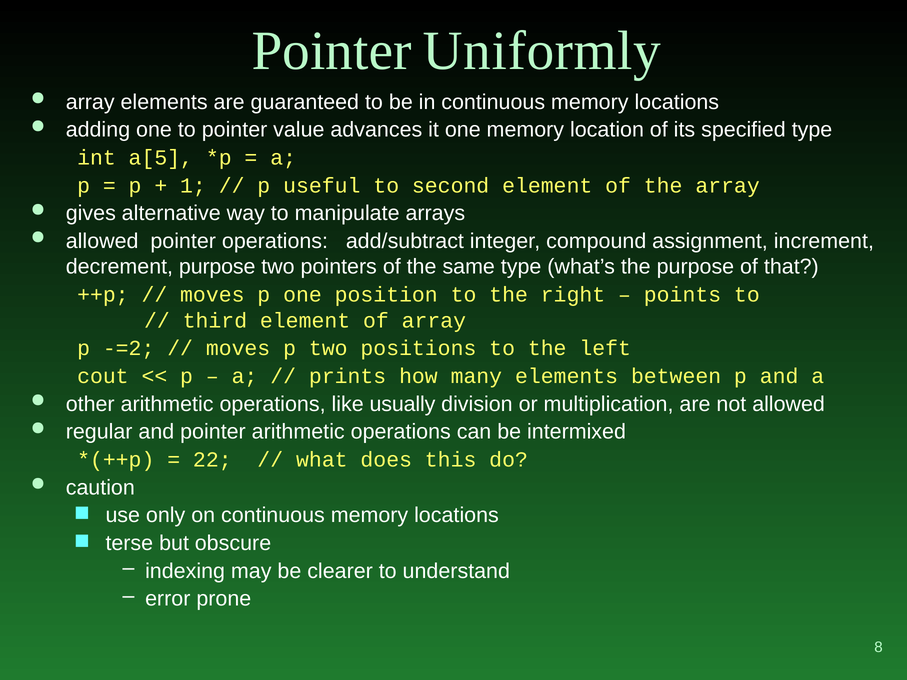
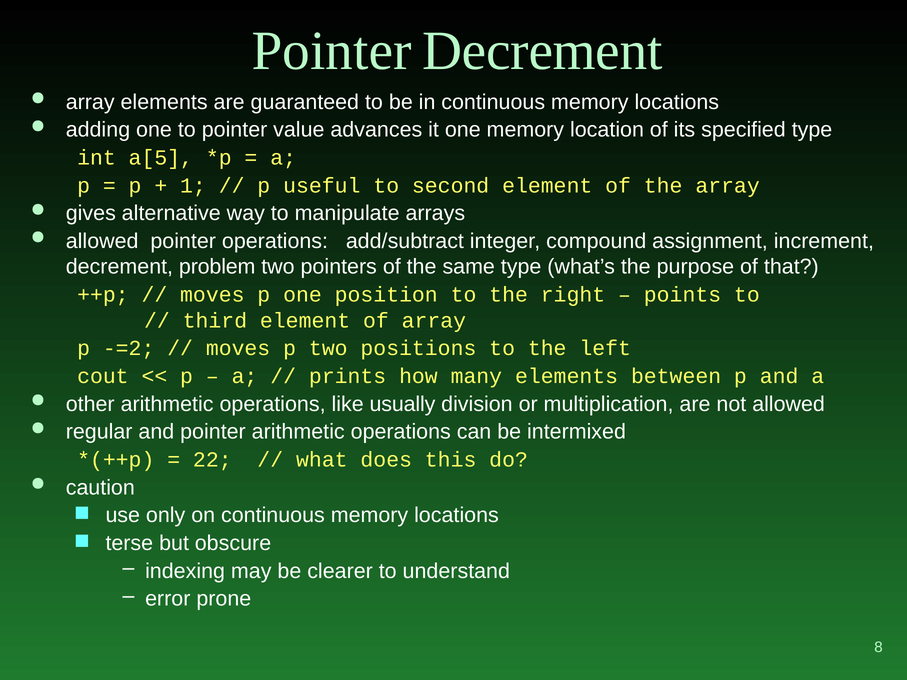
Pointer Uniformly: Uniformly -> Decrement
decrement purpose: purpose -> problem
